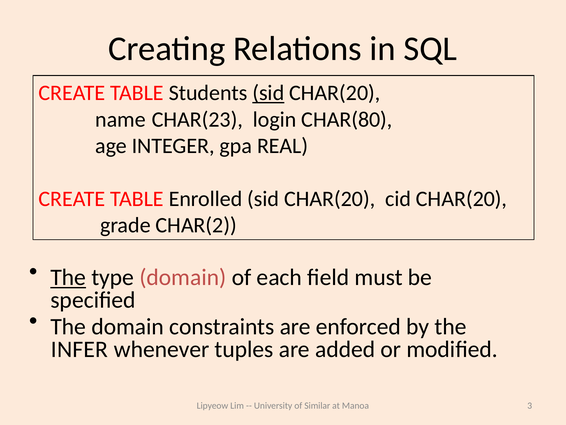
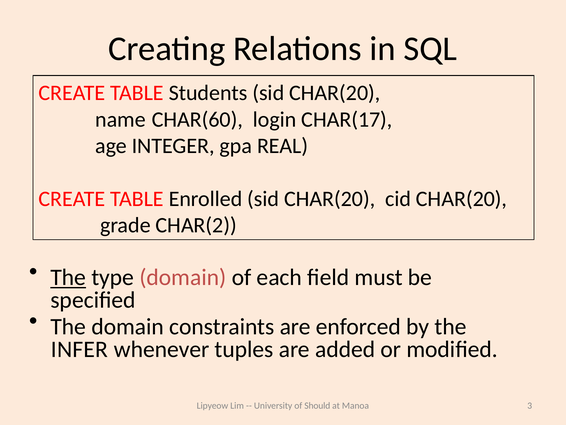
sid at (268, 93) underline: present -> none
CHAR(23: CHAR(23 -> CHAR(60
CHAR(80: CHAR(80 -> CHAR(17
Similar: Similar -> Should
